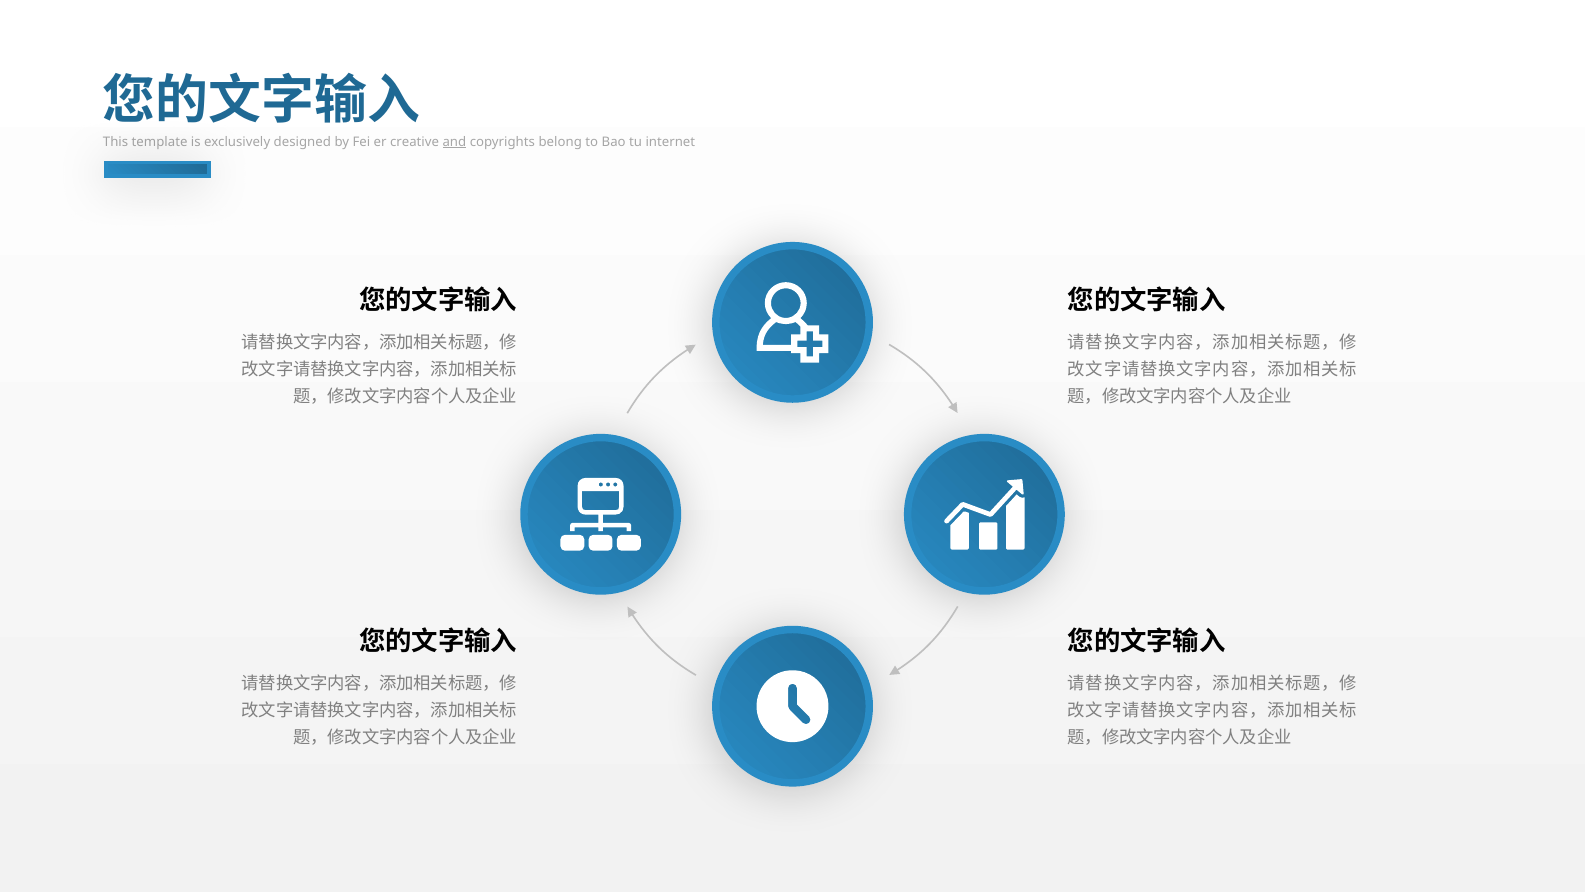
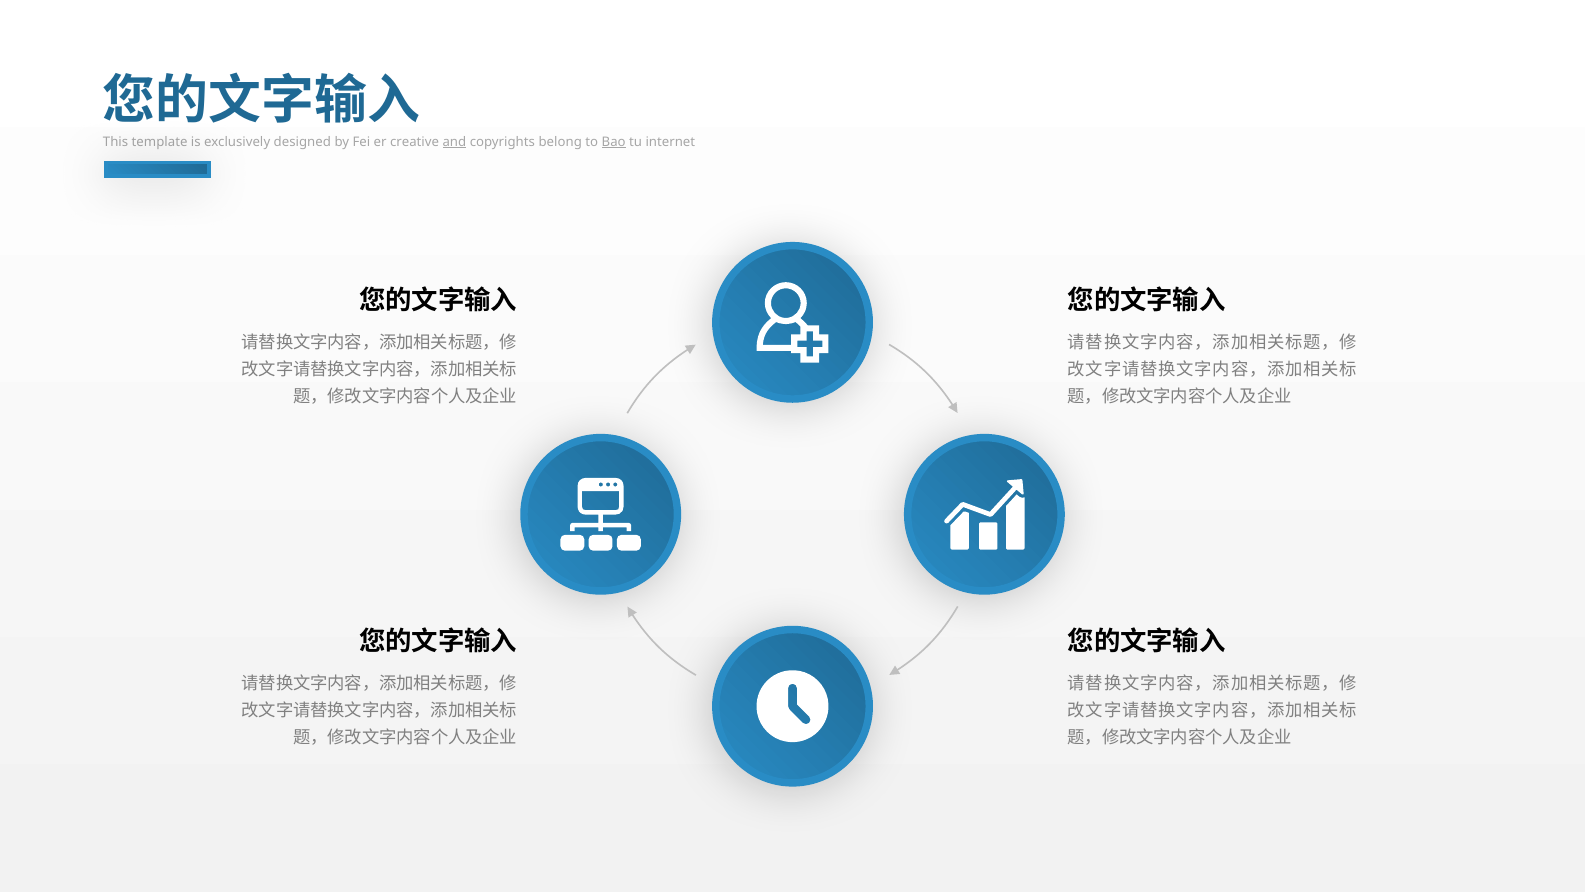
Bao underline: none -> present
